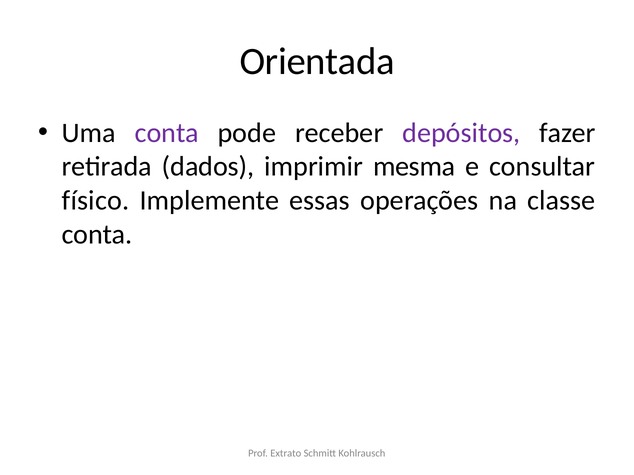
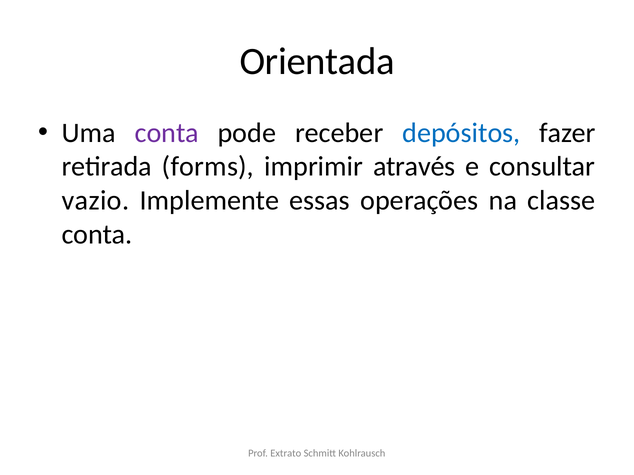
depósitos colour: purple -> blue
dados: dados -> forms
mesma: mesma -> através
físico: físico -> vazio
